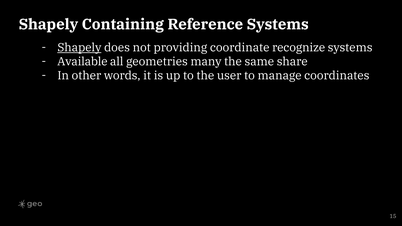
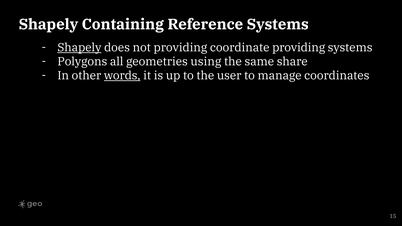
coordinate recognize: recognize -> providing
Available: Available -> Polygons
many: many -> using
words underline: none -> present
